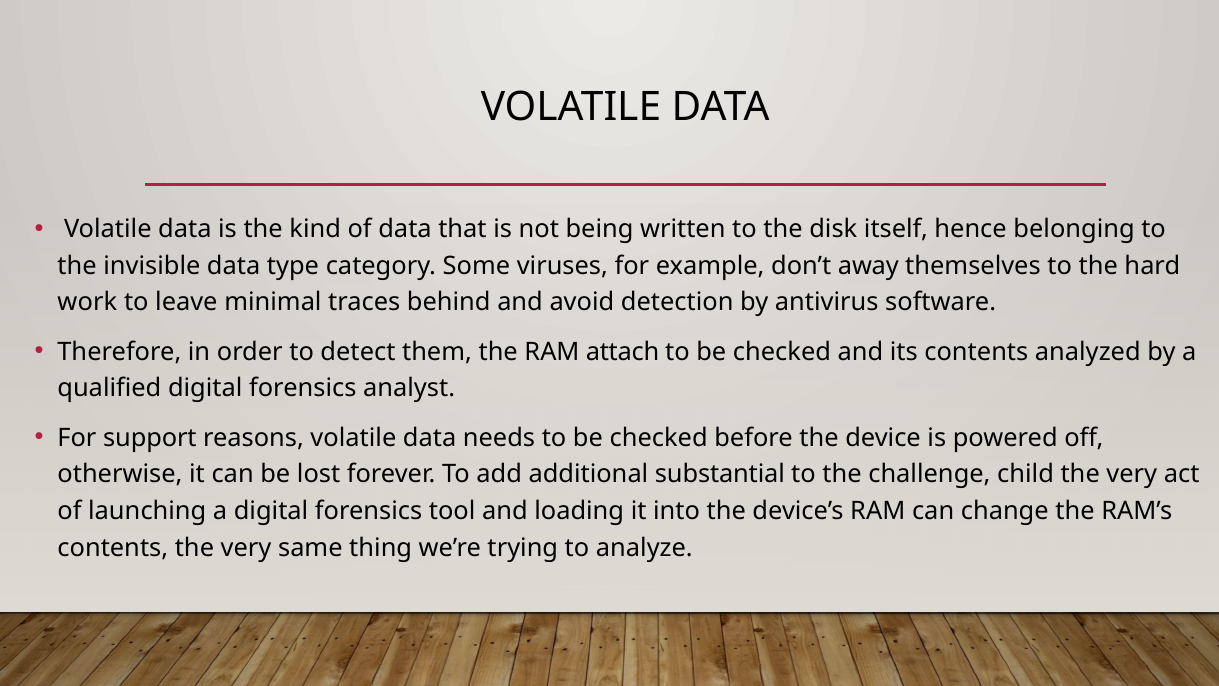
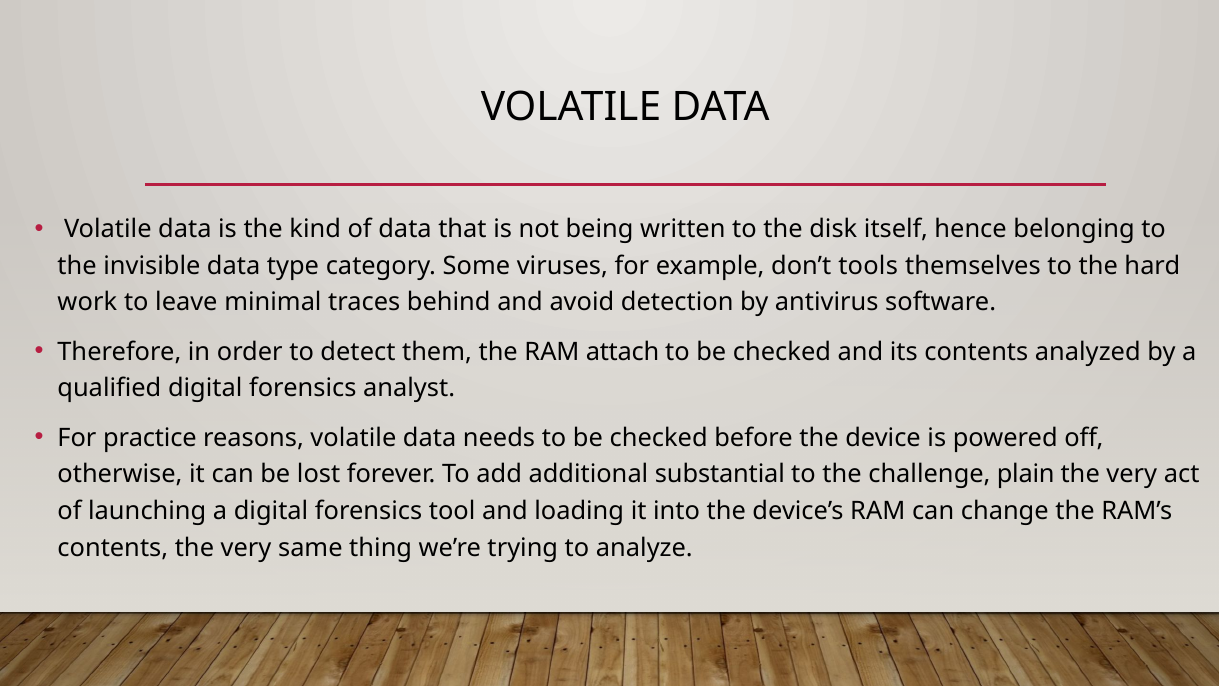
away: away -> tools
support: support -> practice
child: child -> plain
